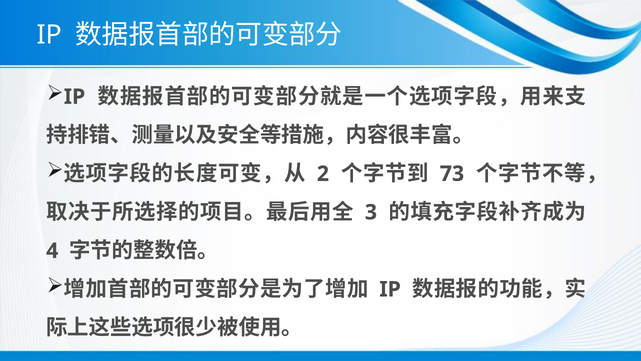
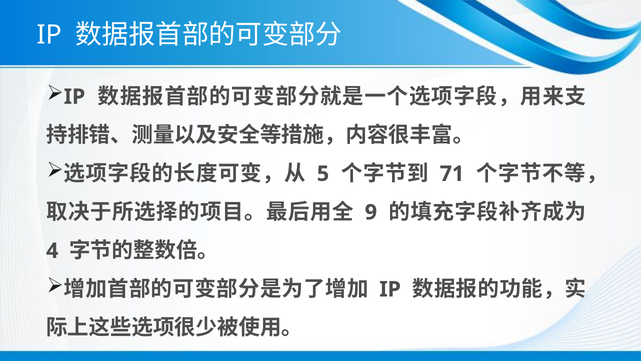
2: 2 -> 5
73: 73 -> 71
3: 3 -> 9
